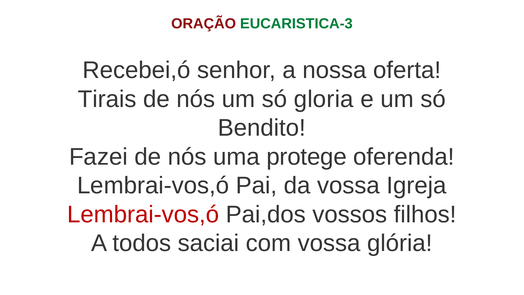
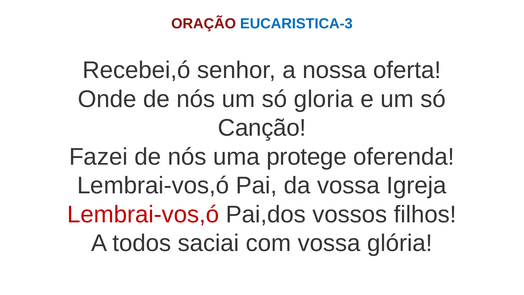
EUCARISTICA-3 colour: green -> blue
Tirais: Tirais -> Onde
Bendito: Bendito -> Canção
